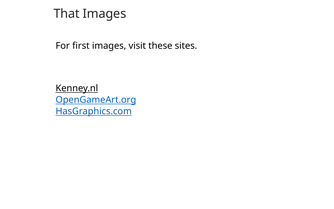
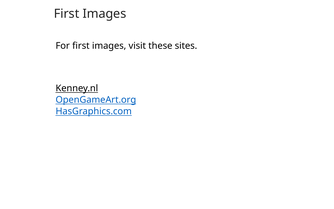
That at (67, 14): That -> First
